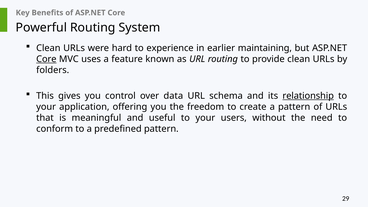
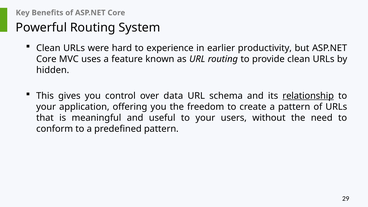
maintaining: maintaining -> productivity
Core at (46, 59) underline: present -> none
folders: folders -> hidden
